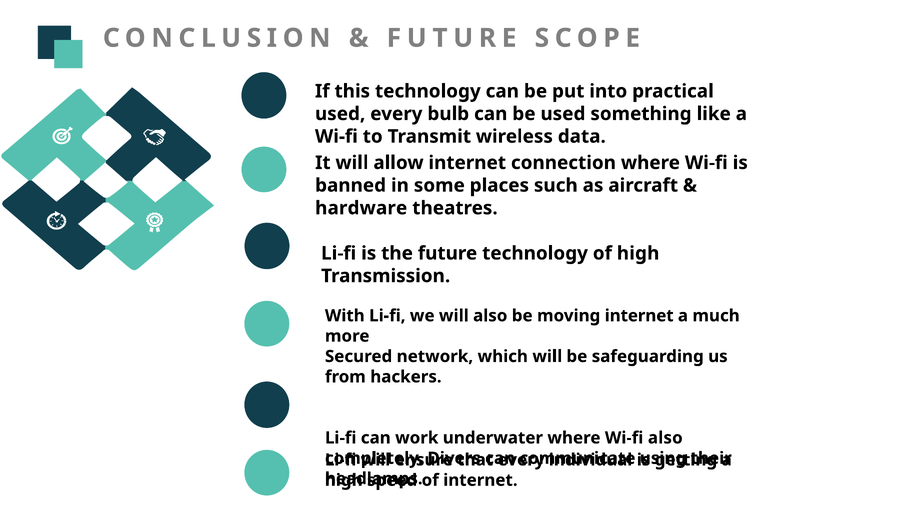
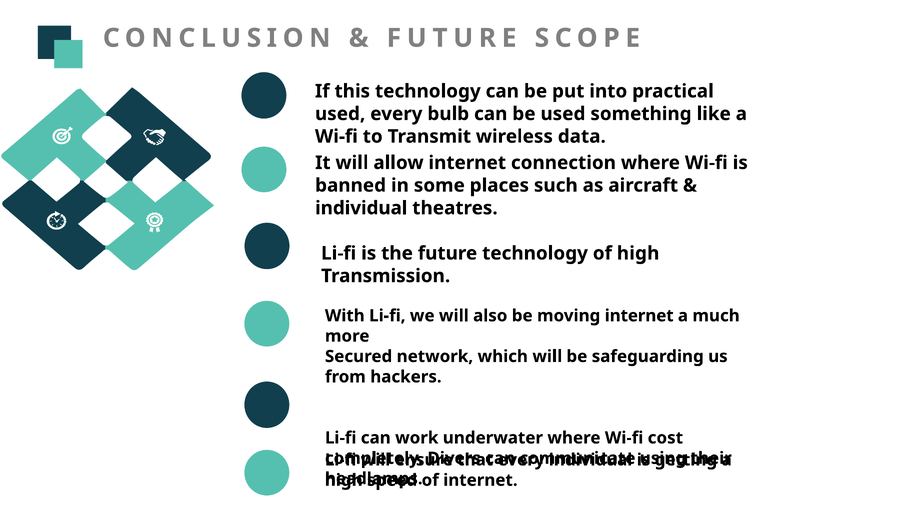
hardware at (361, 208): hardware -> individual
Wi-fi also: also -> cost
